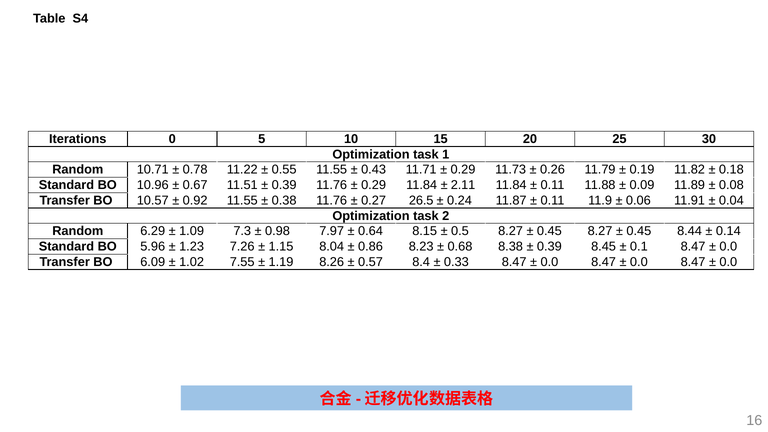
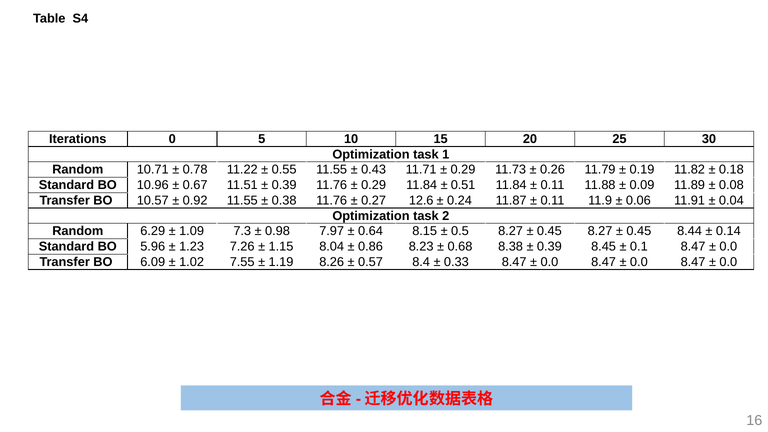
2.11: 2.11 -> 0.51
26.5: 26.5 -> 12.6
